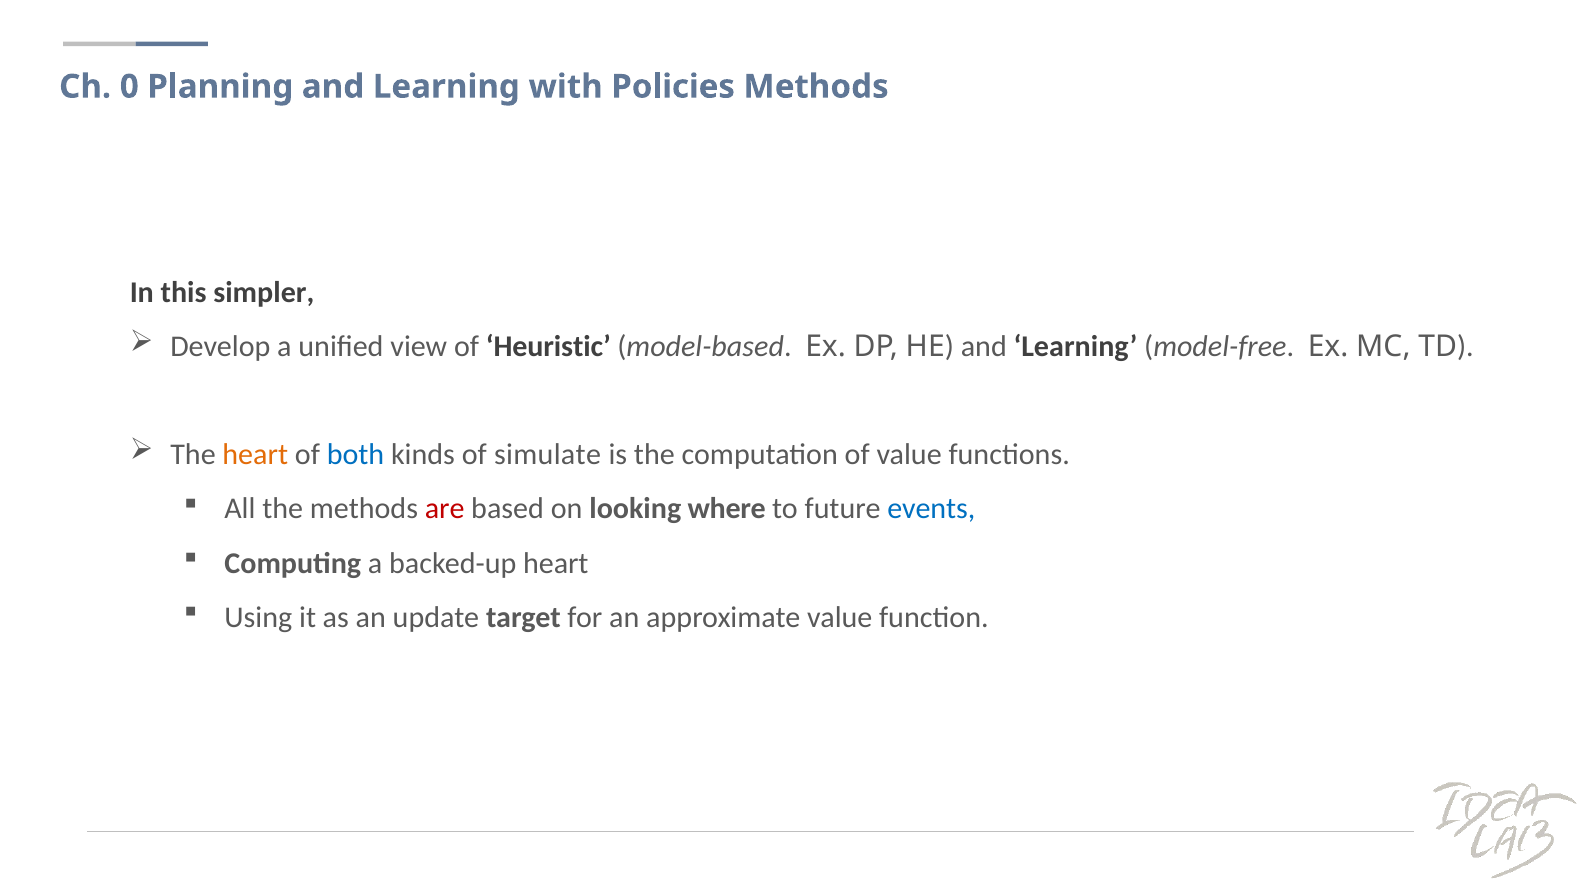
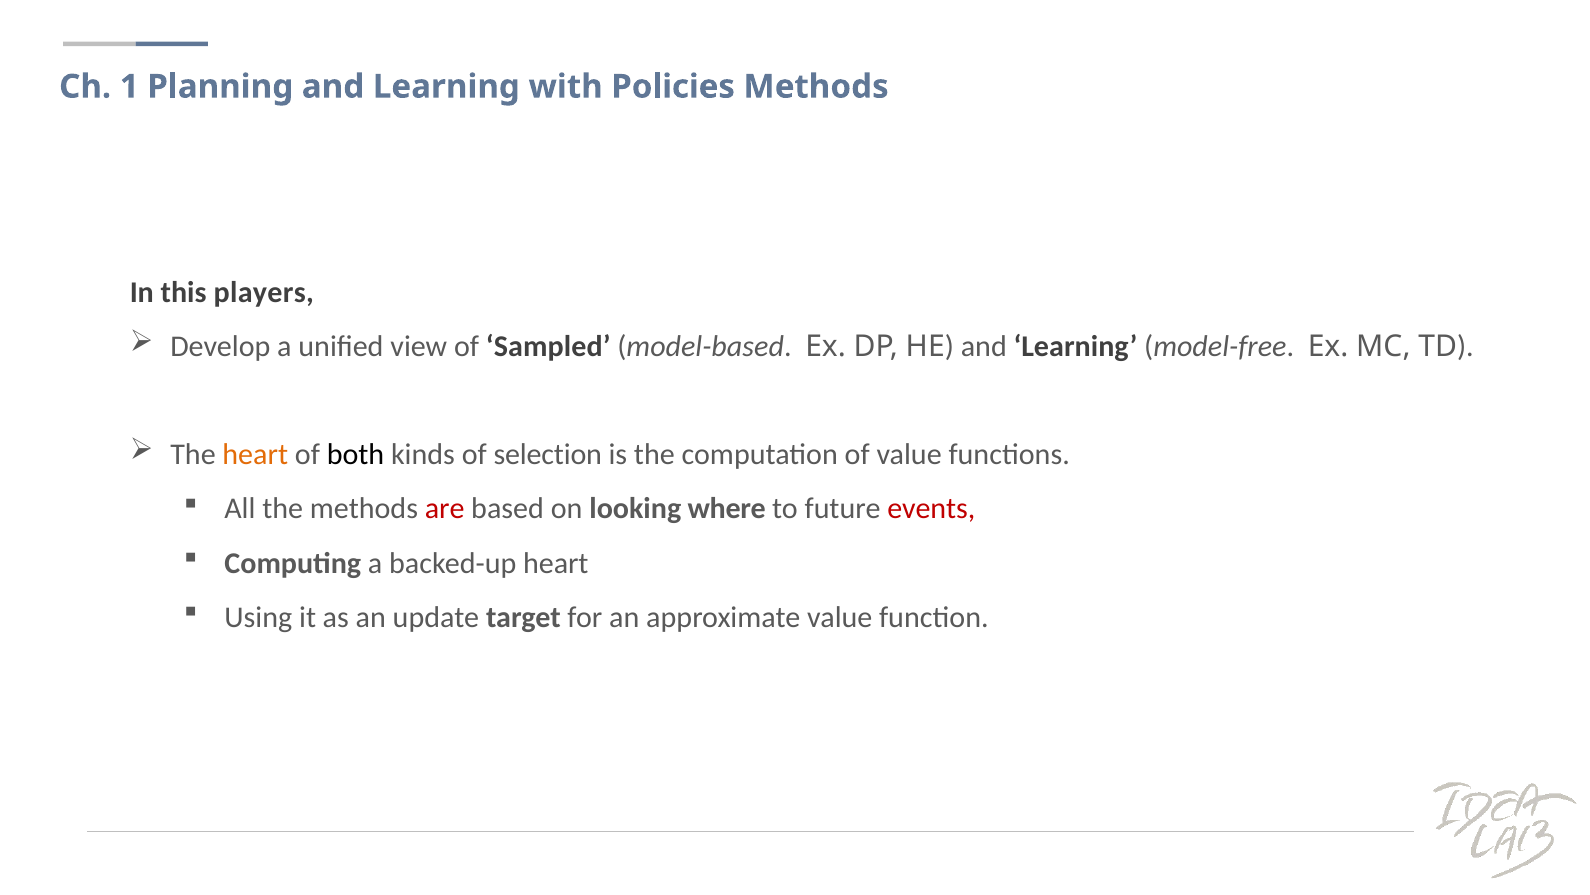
0: 0 -> 1
simpler: simpler -> players
Heuristic: Heuristic -> Sampled
both colour: blue -> black
simulate: simulate -> selection
events colour: blue -> red
